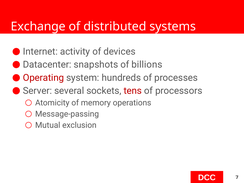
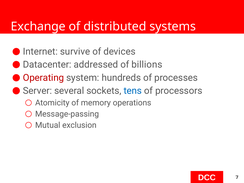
activity: activity -> survive
snapshots: snapshots -> addressed
tens colour: red -> blue
